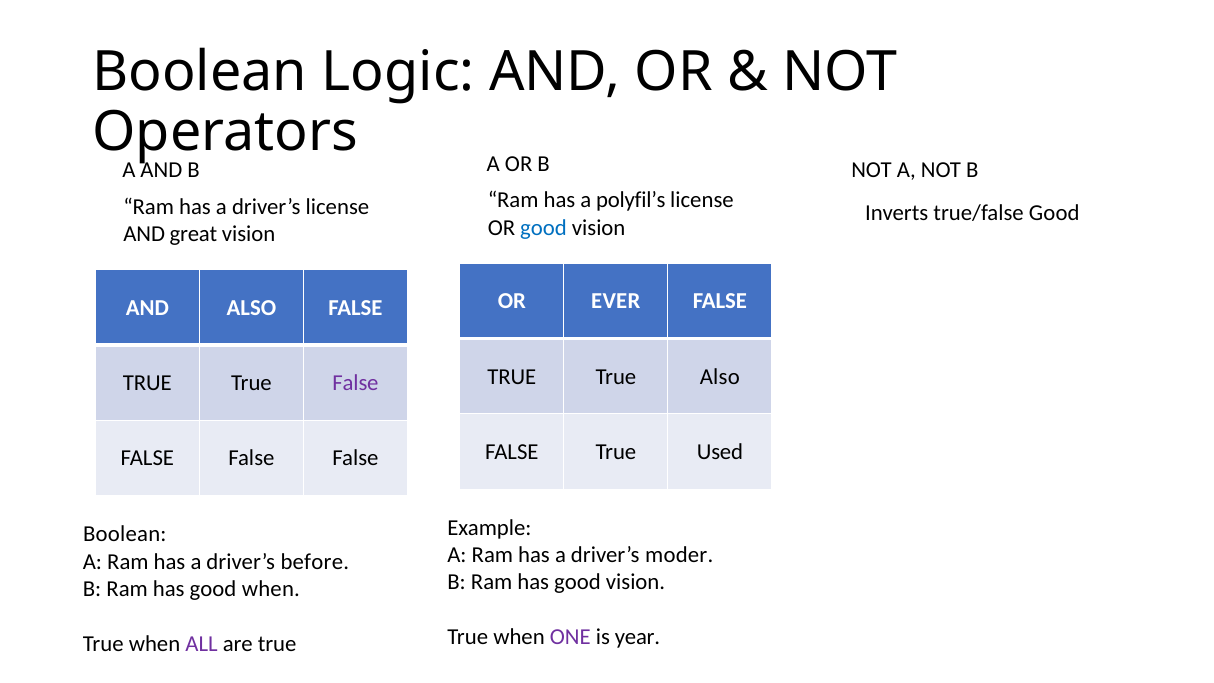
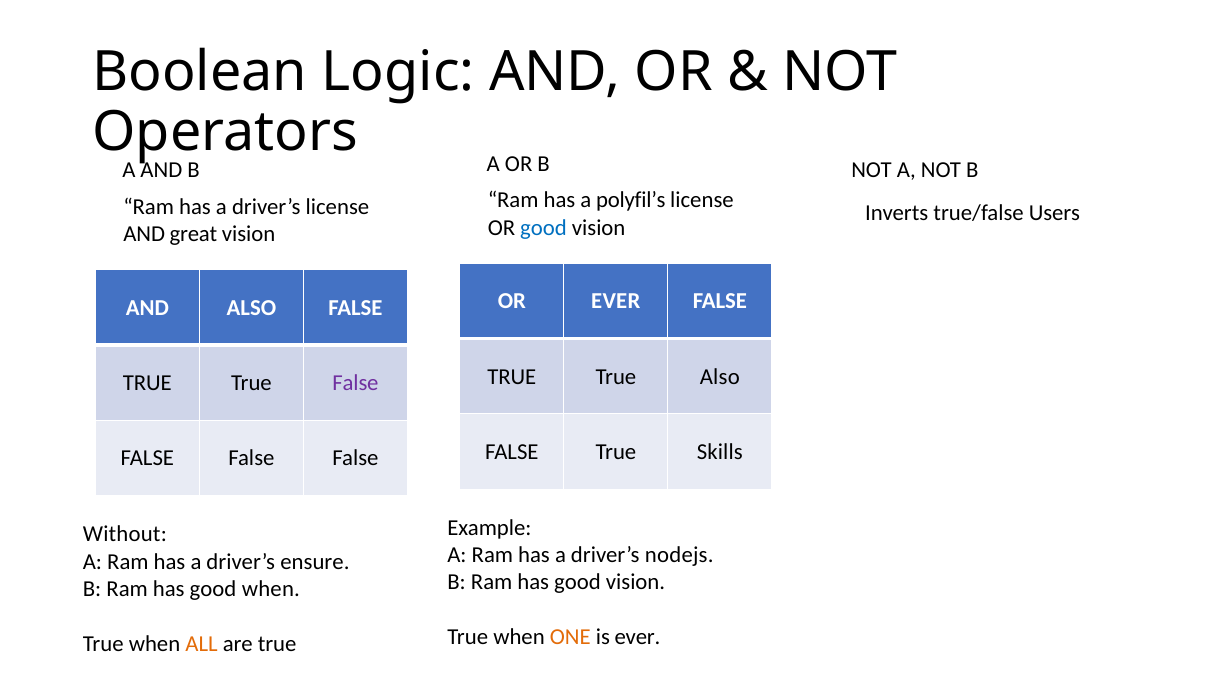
true/false Good: Good -> Users
Used: Used -> Skills
Boolean at (125, 534): Boolean -> Without
moder: moder -> nodejs
before: before -> ensure
ONE colour: purple -> orange
is year: year -> ever
ALL colour: purple -> orange
